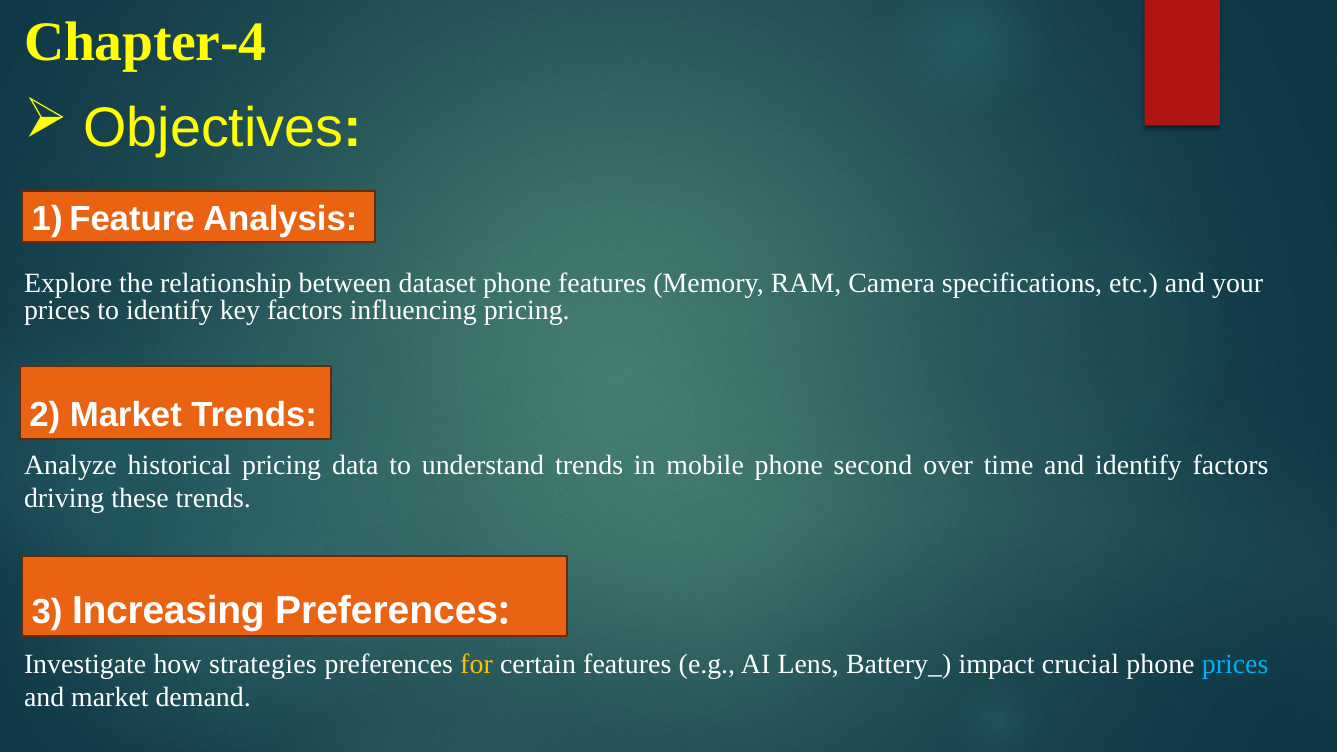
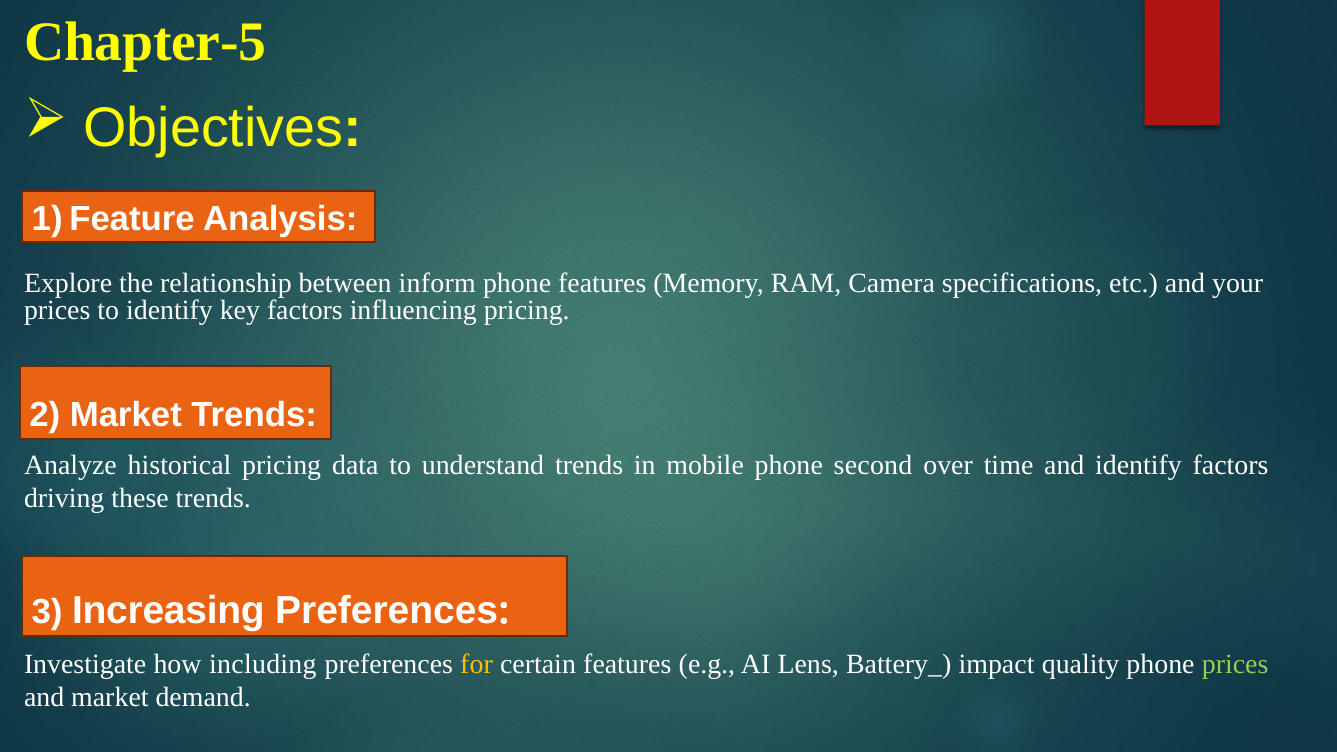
Chapter-4: Chapter-4 -> Chapter-5
dataset: dataset -> inform
strategies: strategies -> including
crucial: crucial -> quality
prices at (1235, 664) colour: light blue -> light green
